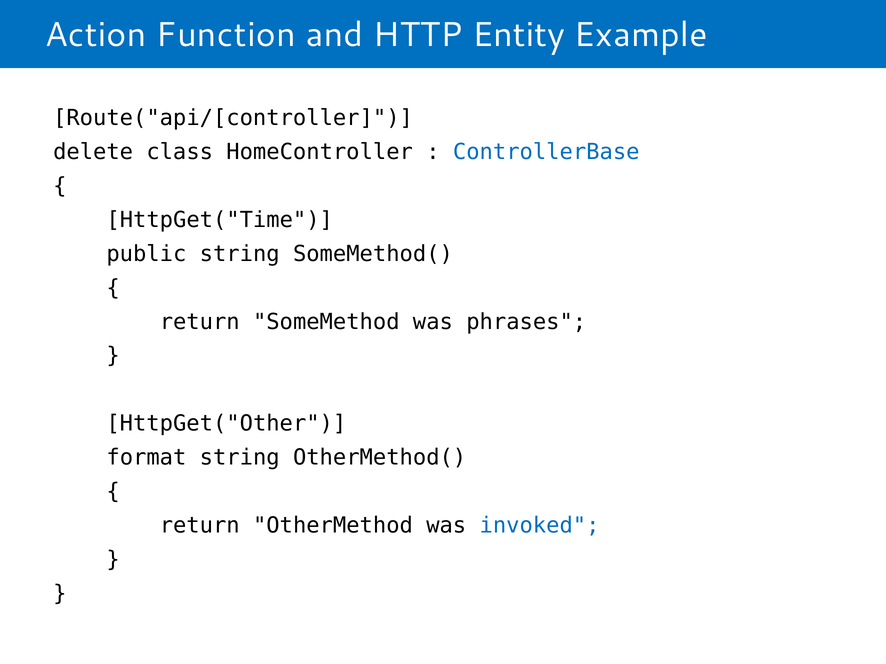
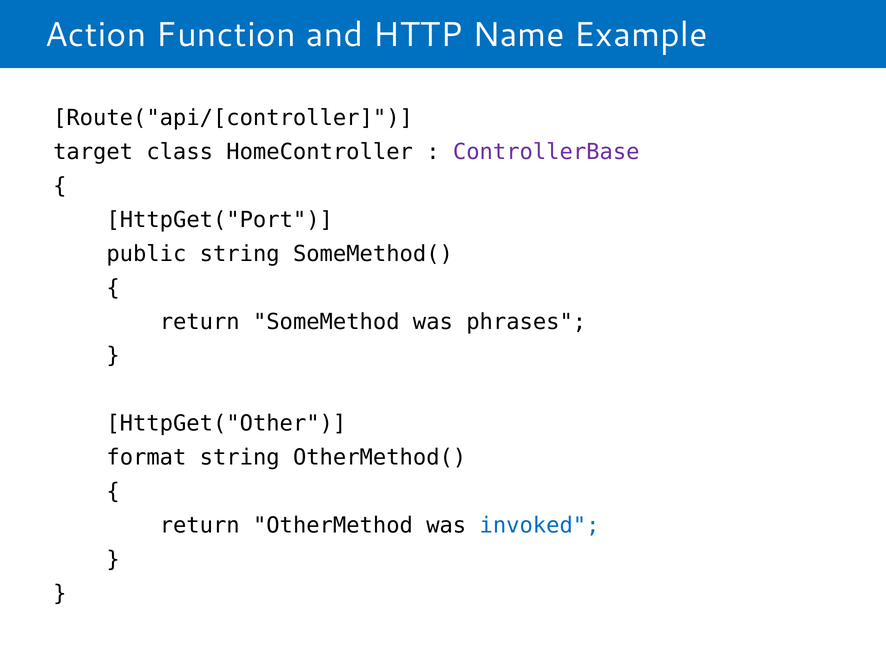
Entity: Entity -> Name
delete: delete -> target
ControllerBase colour: blue -> purple
HttpGet("Time: HttpGet("Time -> HttpGet("Port
